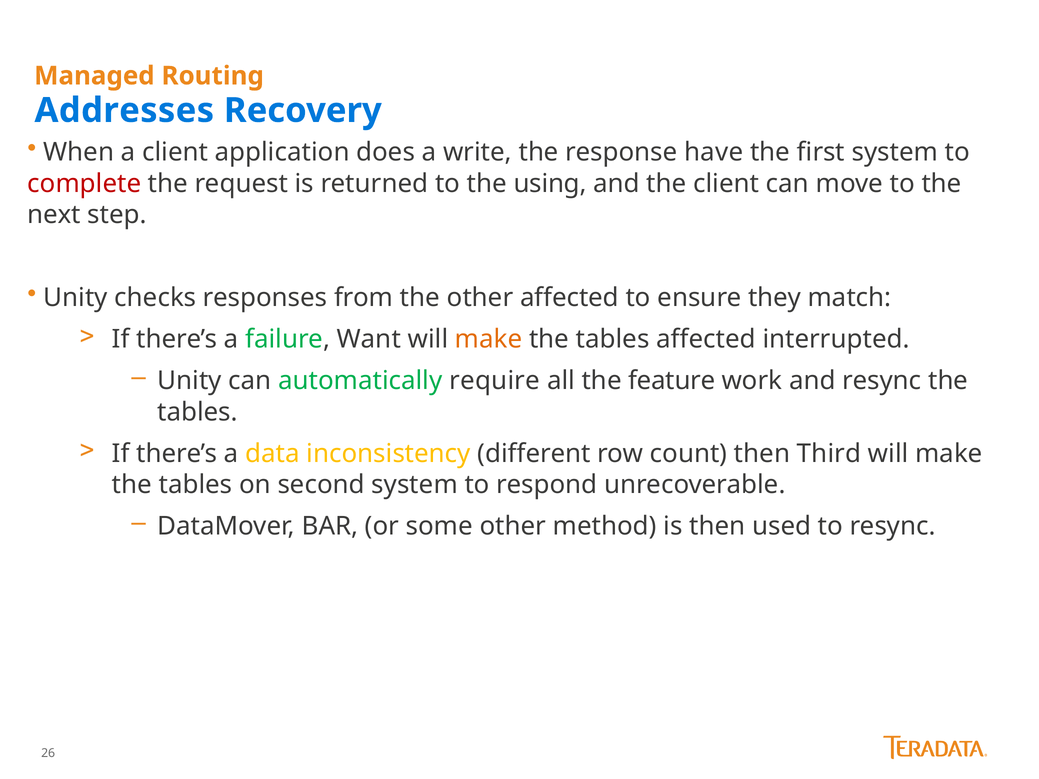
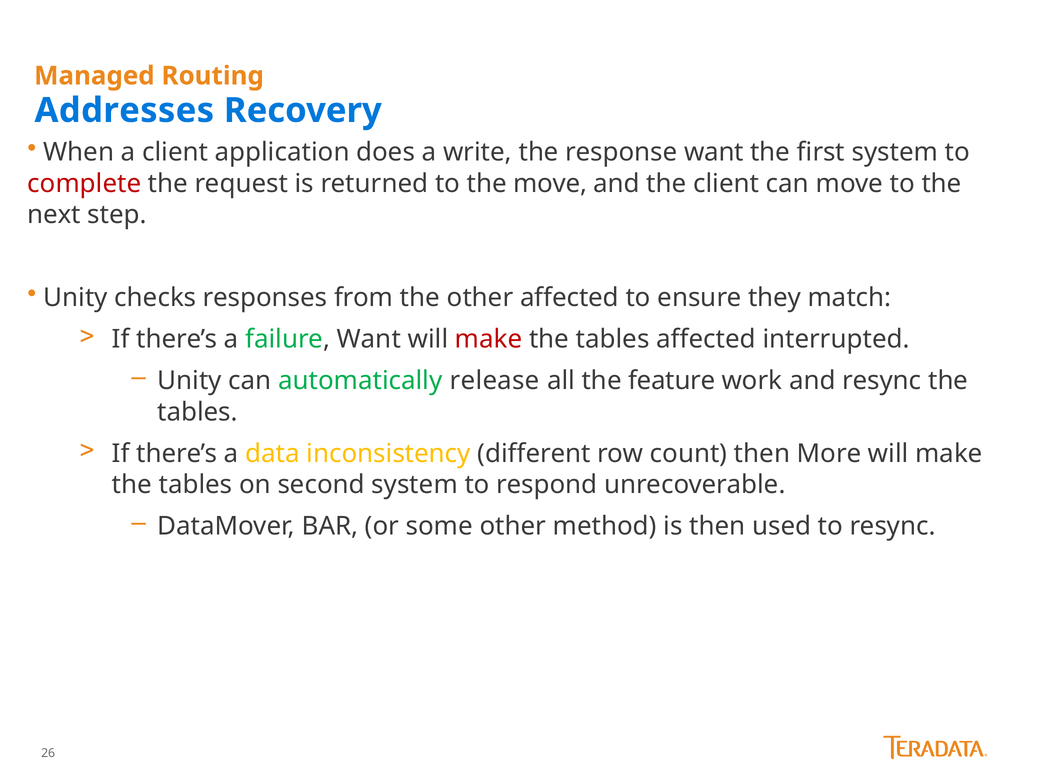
response have: have -> want
the using: using -> move
make at (489, 339) colour: orange -> red
require: require -> release
Third: Third -> More
